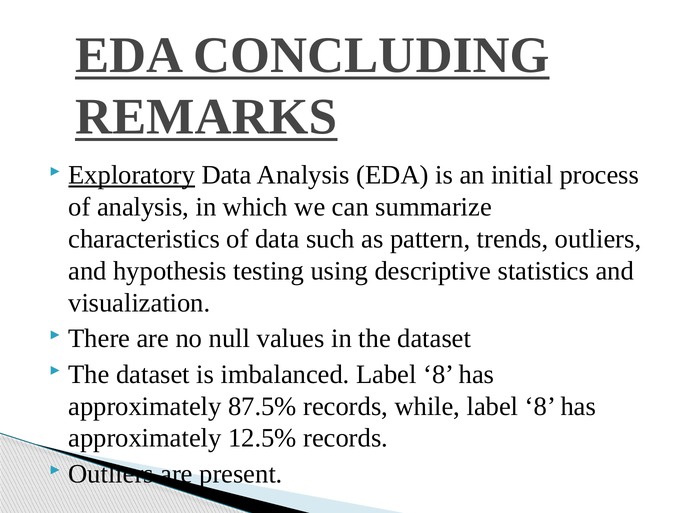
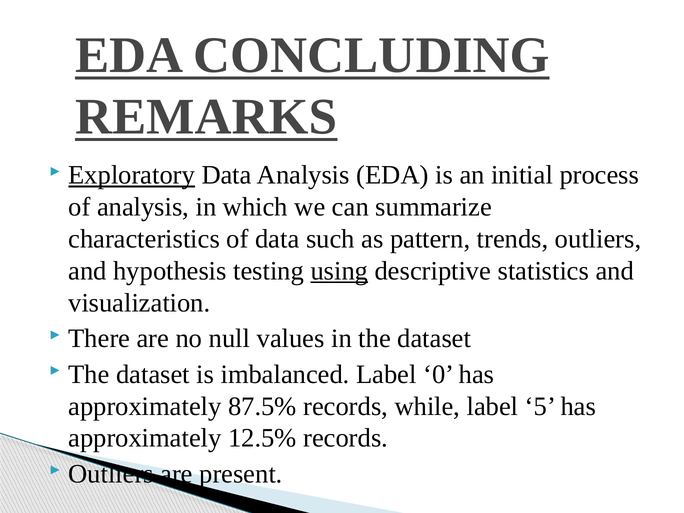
using underline: none -> present
imbalanced Label 8: 8 -> 0
while label 8: 8 -> 5
